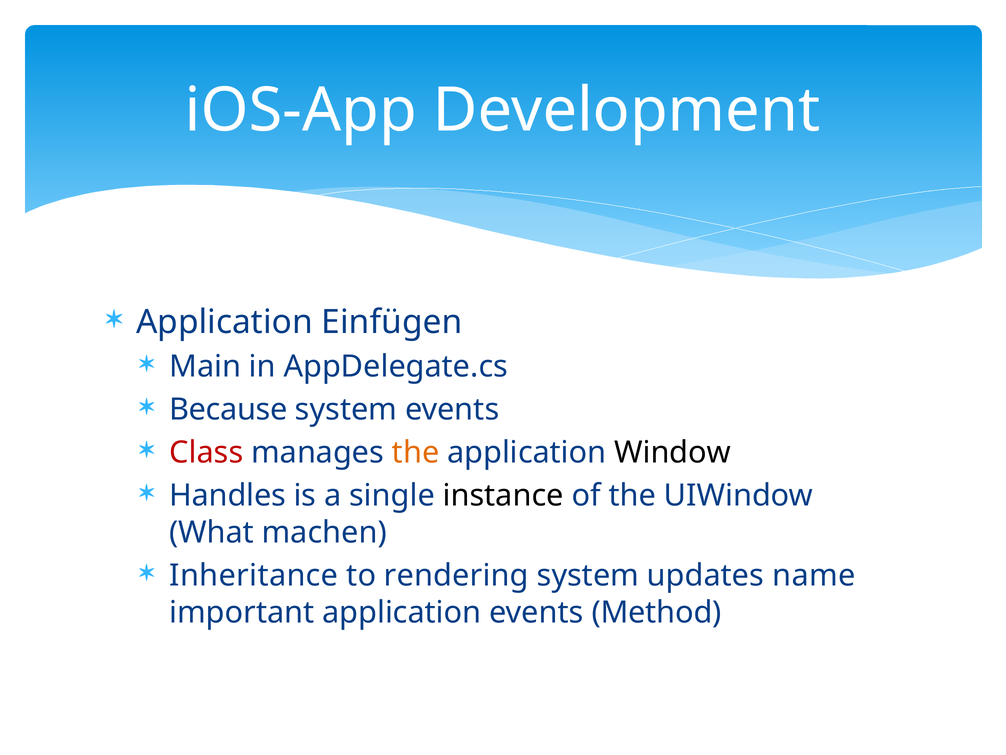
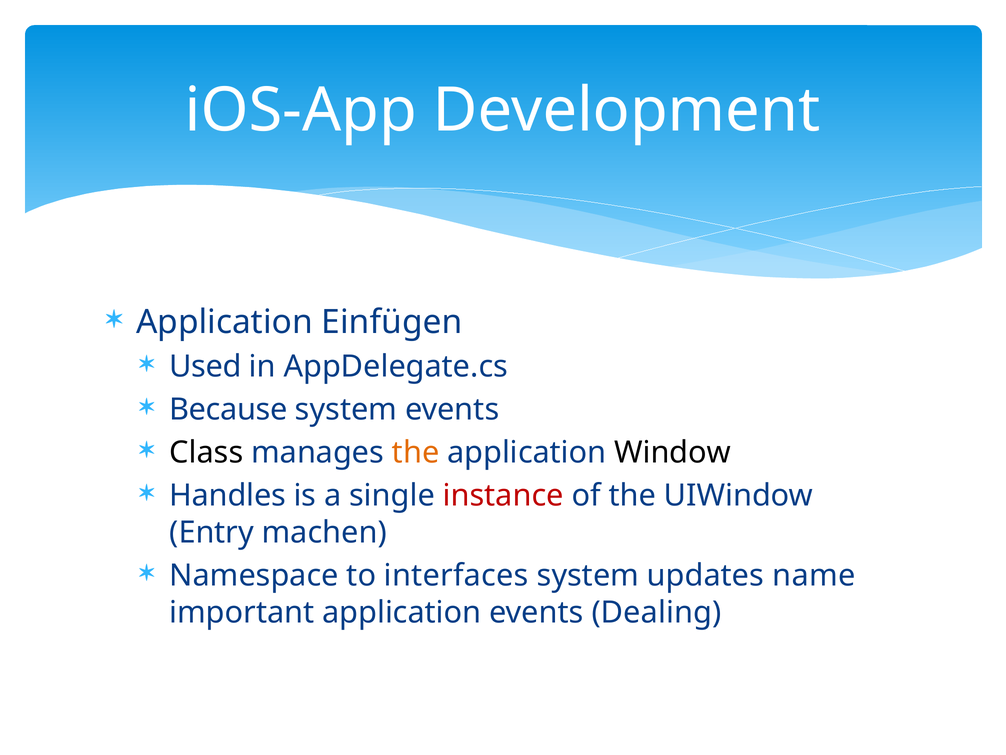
Main: Main -> Used
Class colour: red -> black
instance colour: black -> red
What: What -> Entry
Inheritance: Inheritance -> Namespace
rendering: rendering -> interfaces
Method: Method -> Dealing
